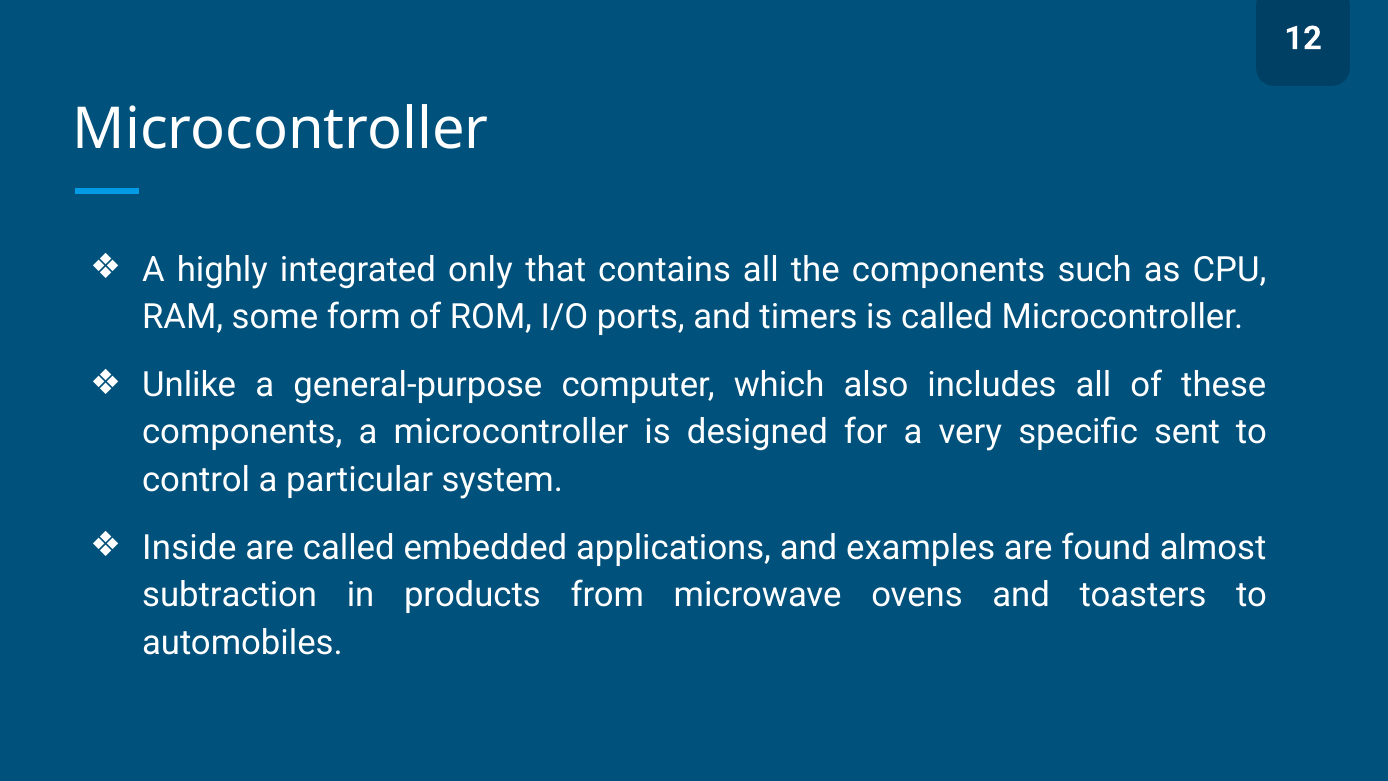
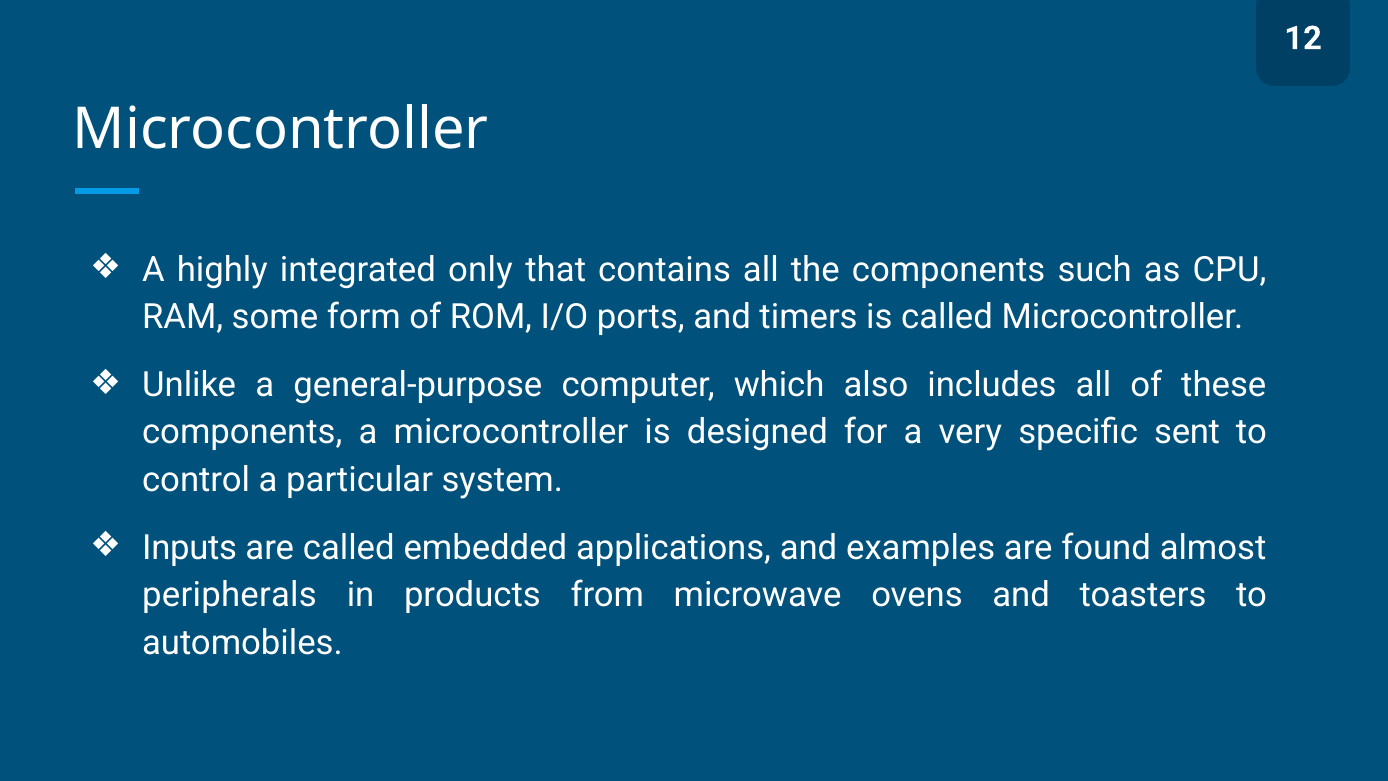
Inside: Inside -> Inputs
subtraction: subtraction -> peripherals
